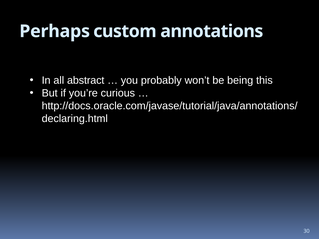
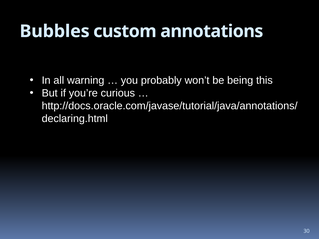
Perhaps: Perhaps -> Bubbles
abstract: abstract -> warning
